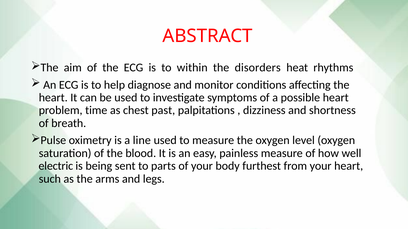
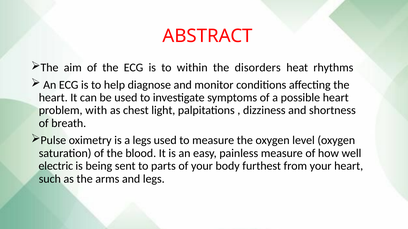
time: time -> with
past: past -> light
a line: line -> legs
